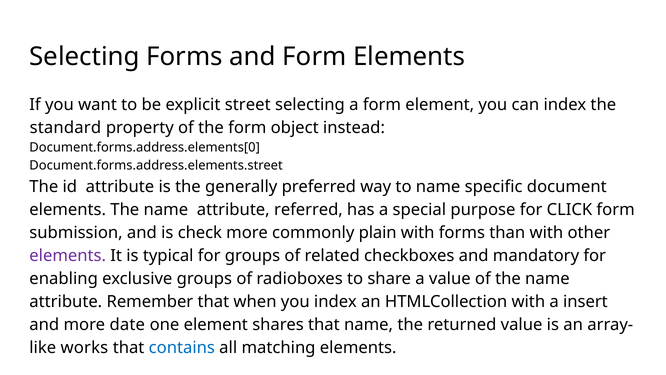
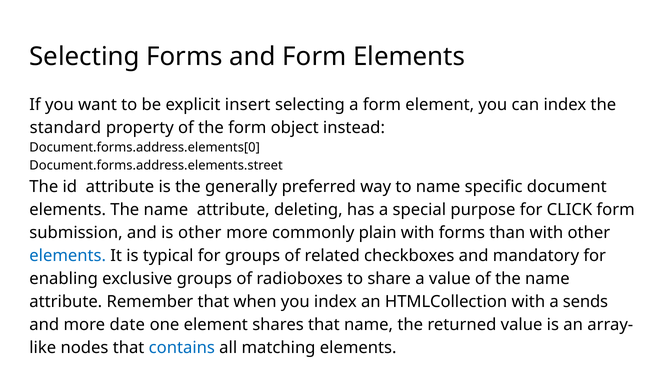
street: street -> insert
referred: referred -> deleting
is check: check -> other
elements at (68, 255) colour: purple -> blue
insert: insert -> sends
works: works -> nodes
